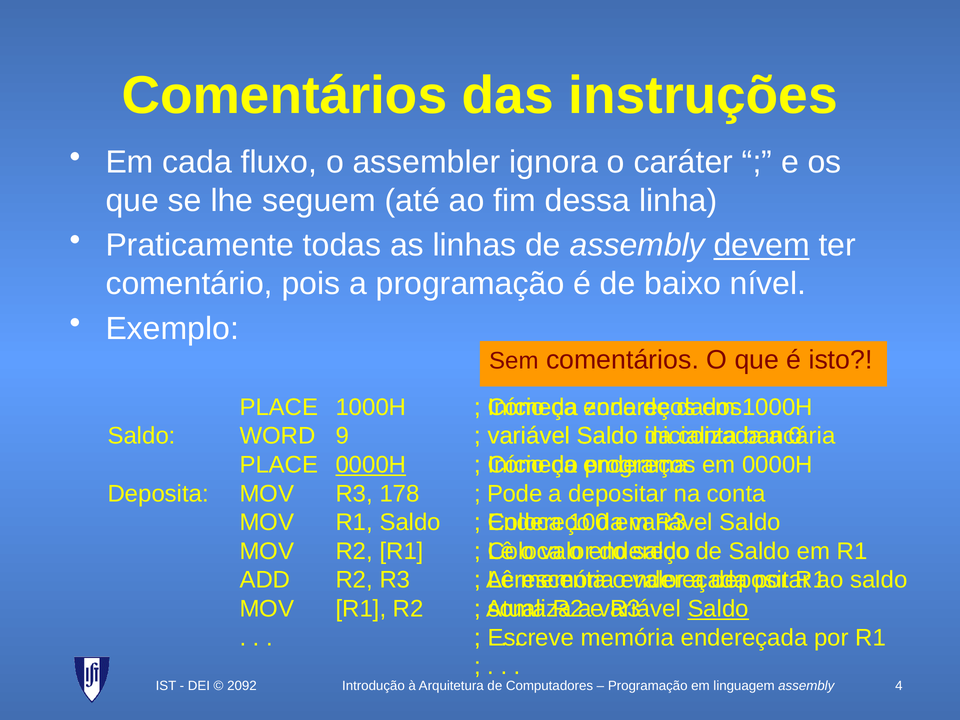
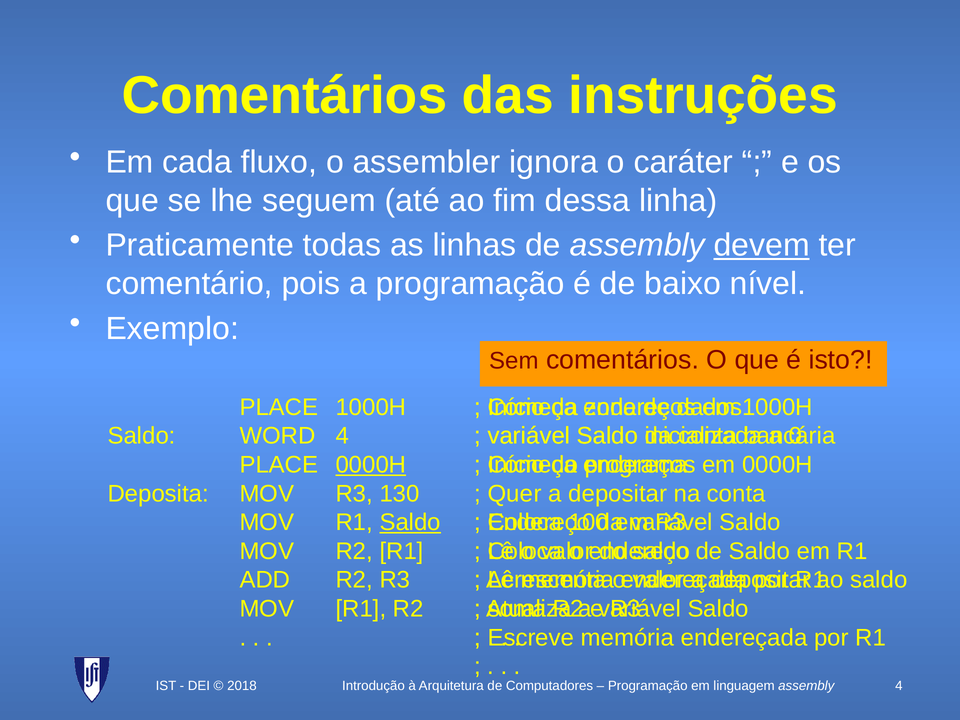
WORD 9: 9 -> 4
178: 178 -> 130
Pode: Pode -> Quer
Saldo at (410, 522) underline: none -> present
Saldo at (718, 609) underline: present -> none
2092: 2092 -> 2018
